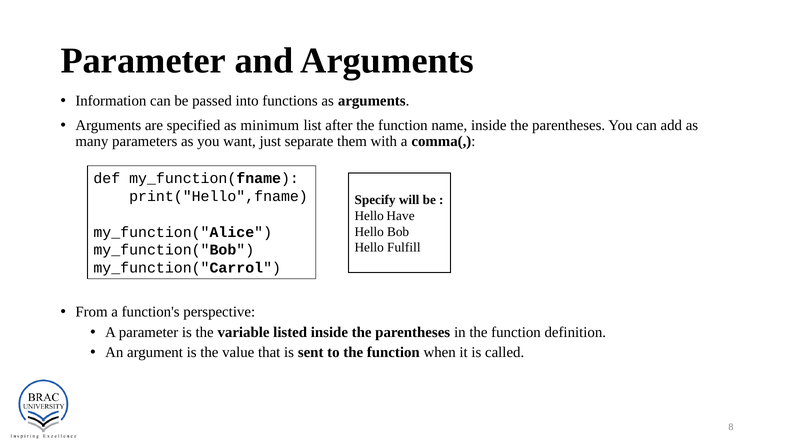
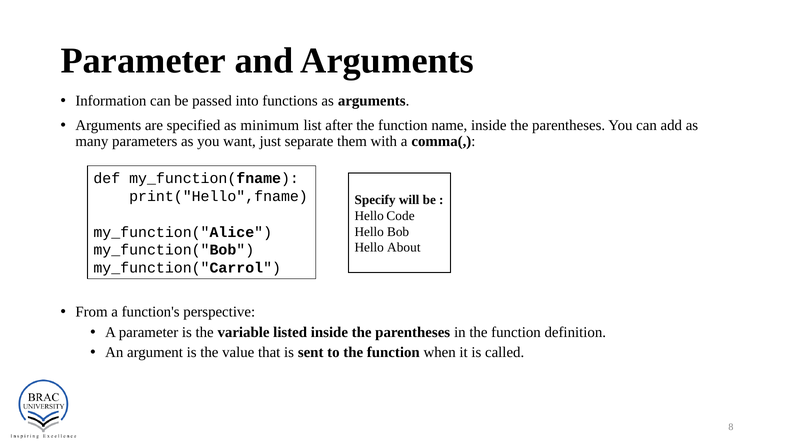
Have: Have -> Code
Fulfill: Fulfill -> About
